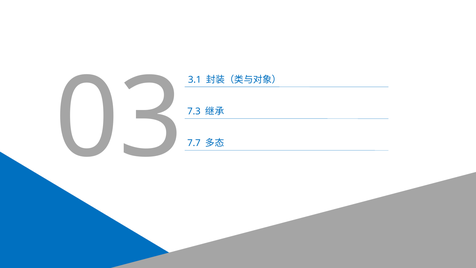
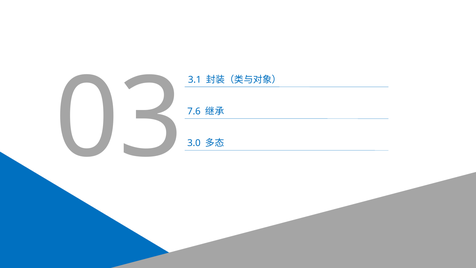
7.3: 7.3 -> 7.6
7.7: 7.7 -> 3.0
